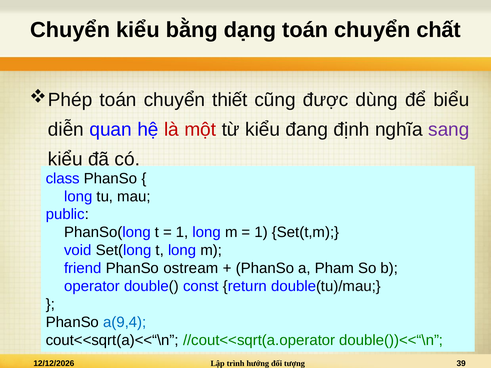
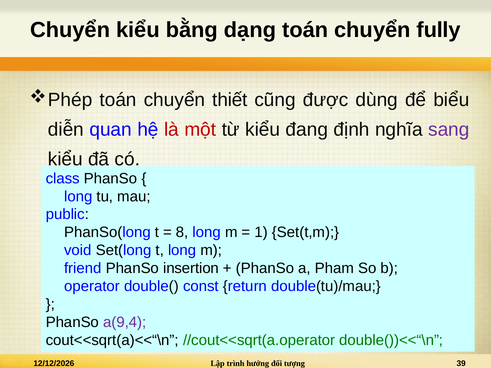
chất: chất -> fully
1 at (182, 233): 1 -> 8
ostream: ostream -> insertion
a(9,4 colour: blue -> purple
